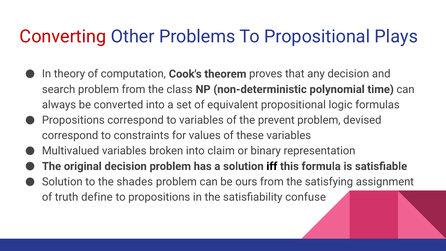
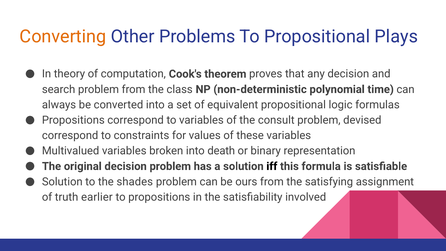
Converting colour: red -> orange
prevent: prevent -> consult
claim: claim -> death
define: define -> earlier
confuse: confuse -> involved
